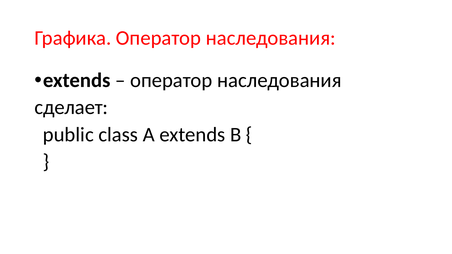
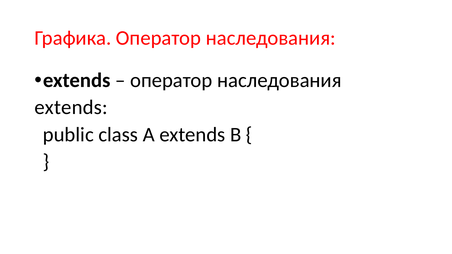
сделает at (71, 108): сделает -> extends
